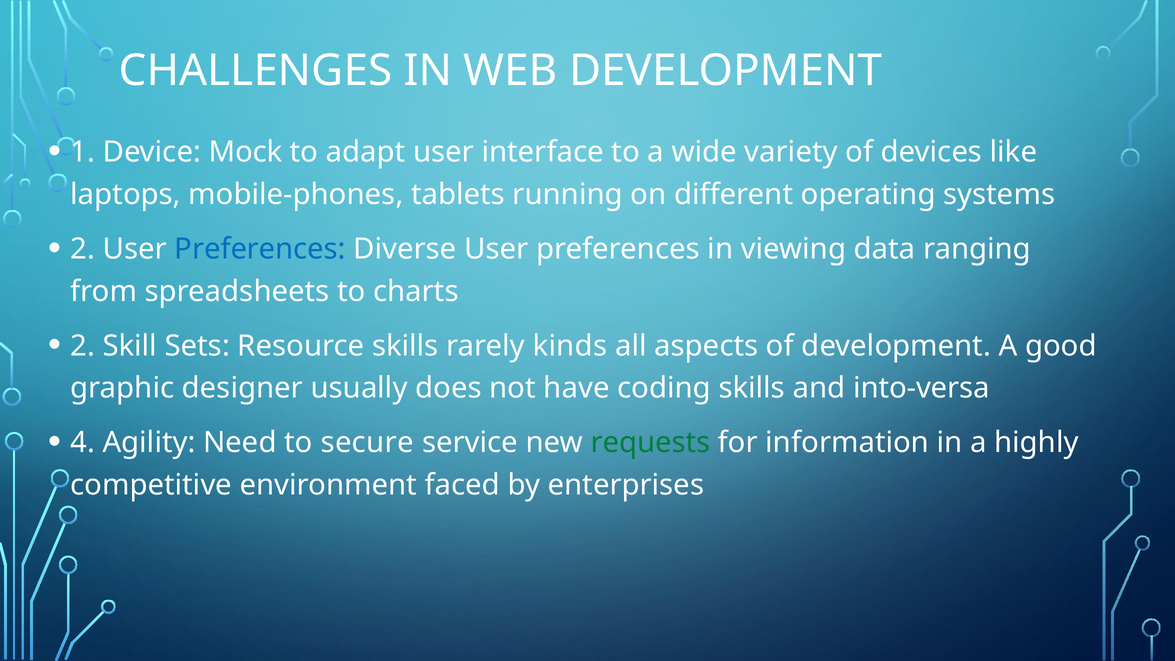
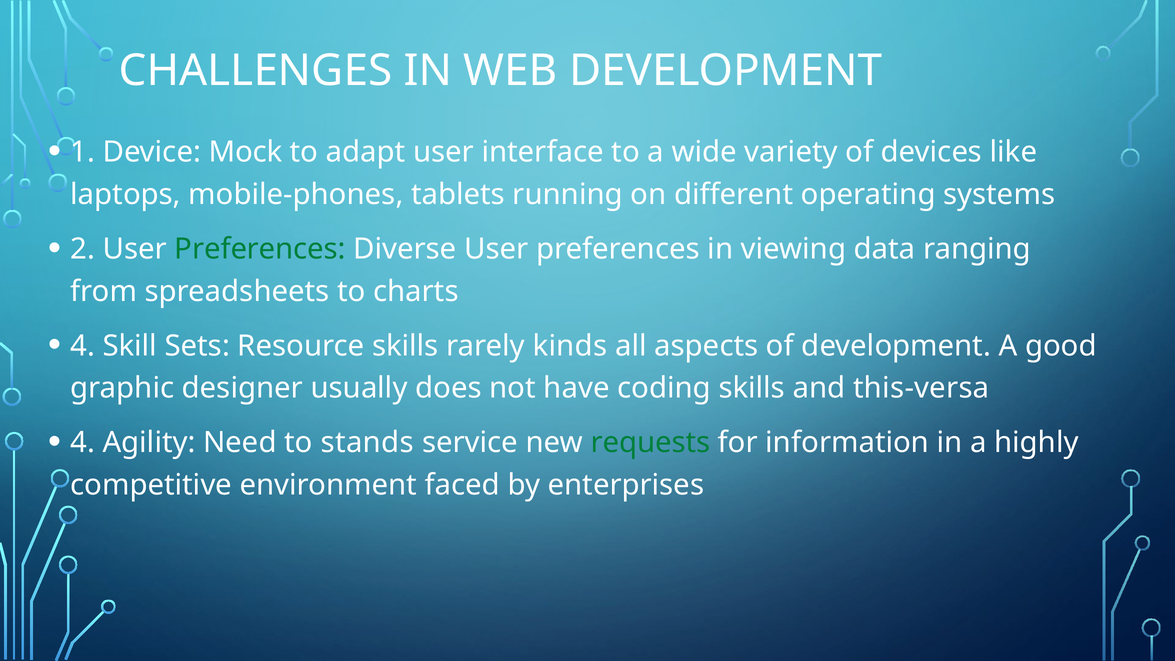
Preferences at (260, 249) colour: blue -> green
2 at (83, 346): 2 -> 4
into-versa: into-versa -> this-versa
secure: secure -> stands
